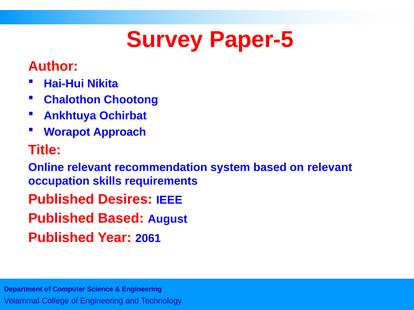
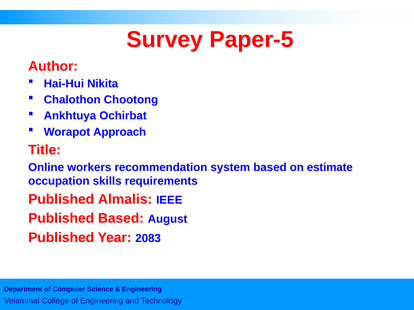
Online relevant: relevant -> workers
on relevant: relevant -> estimate
Desires: Desires -> Almalis
2061: 2061 -> 2083
